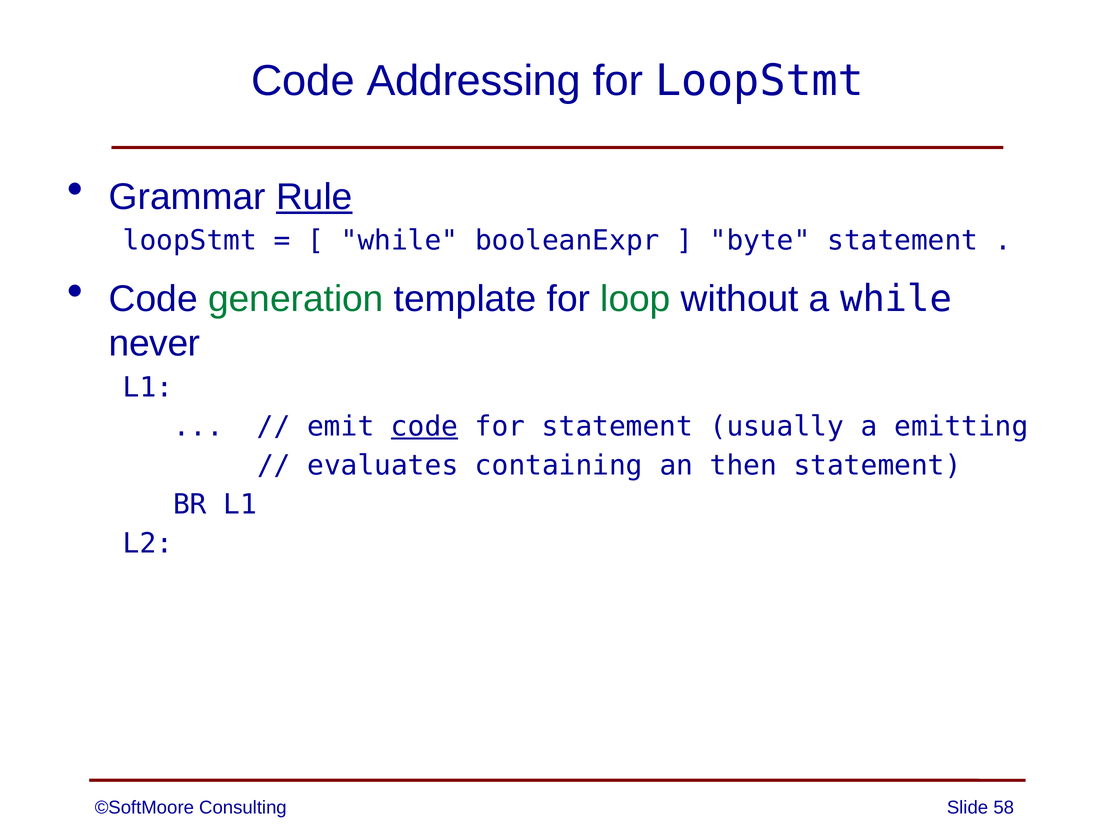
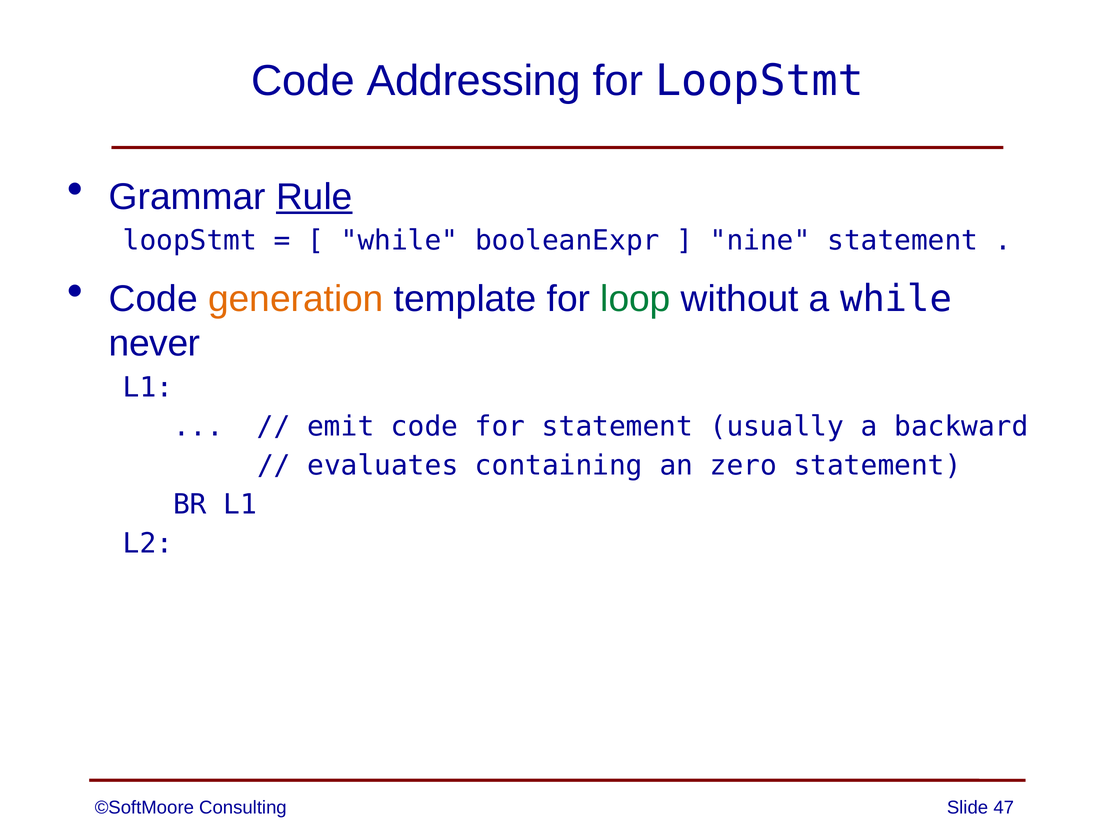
byte: byte -> nine
generation colour: green -> orange
code at (425, 427) underline: present -> none
emitting: emitting -> backward
then: then -> zero
58: 58 -> 47
